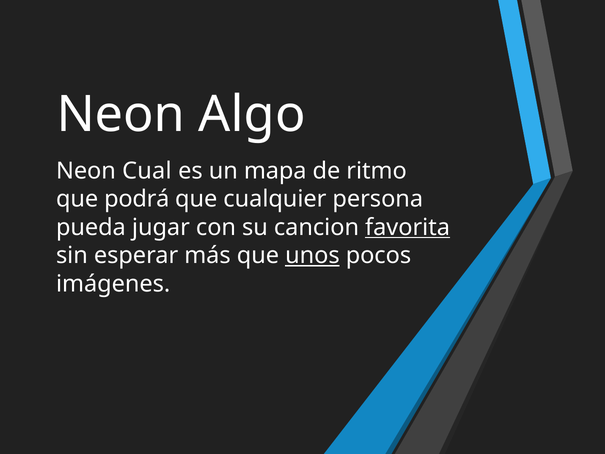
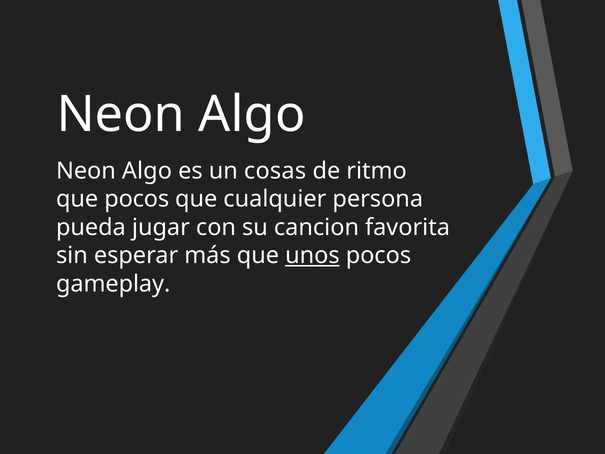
Cual at (147, 171): Cual -> Algo
mapa: mapa -> cosas
que podrá: podrá -> pocos
favorita underline: present -> none
imágenes: imágenes -> gameplay
